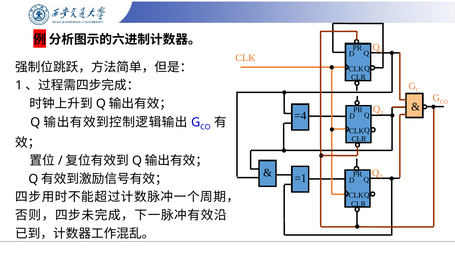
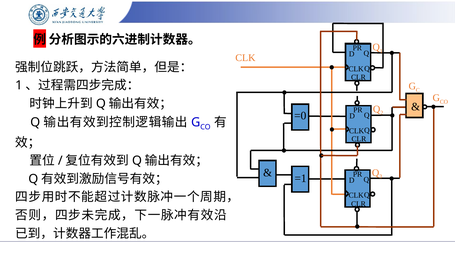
=4: =4 -> =0
